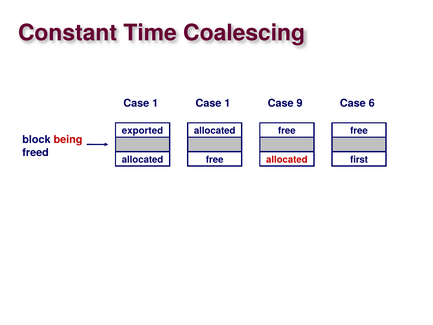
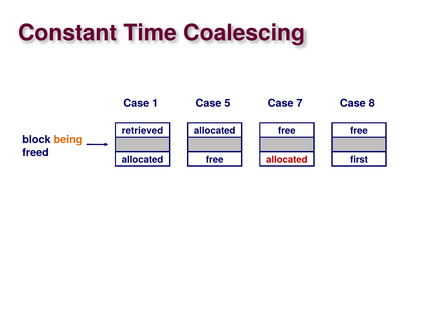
1 Case 1: 1 -> 5
9: 9 -> 7
6: 6 -> 8
exported: exported -> retrieved
being colour: red -> orange
